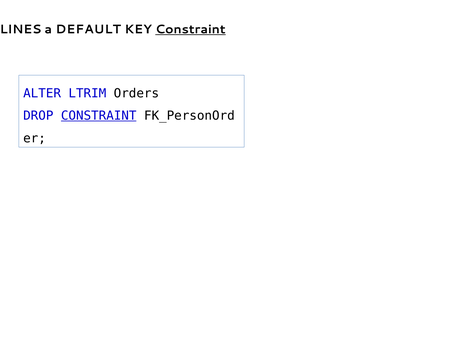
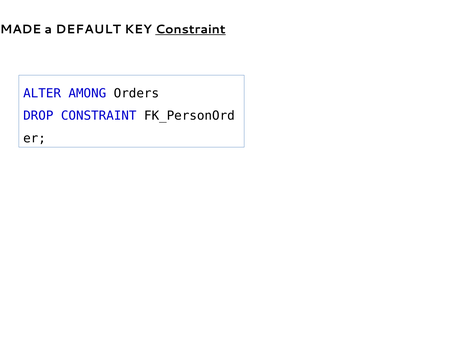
LINES: LINES -> MADE
LTRIM: LTRIM -> AMONG
CONSTRAINT at (99, 116) underline: present -> none
